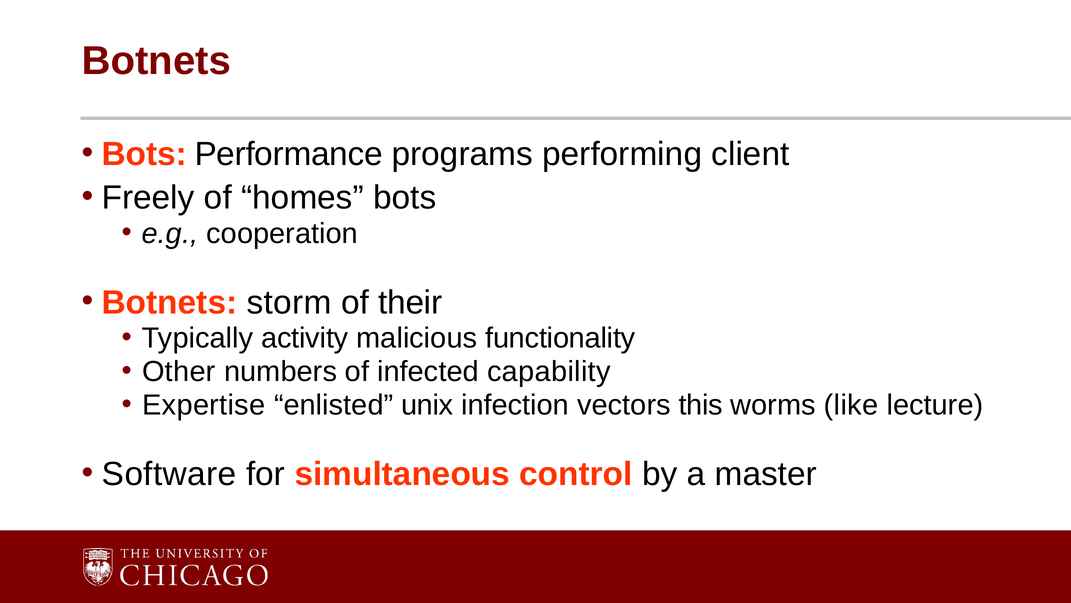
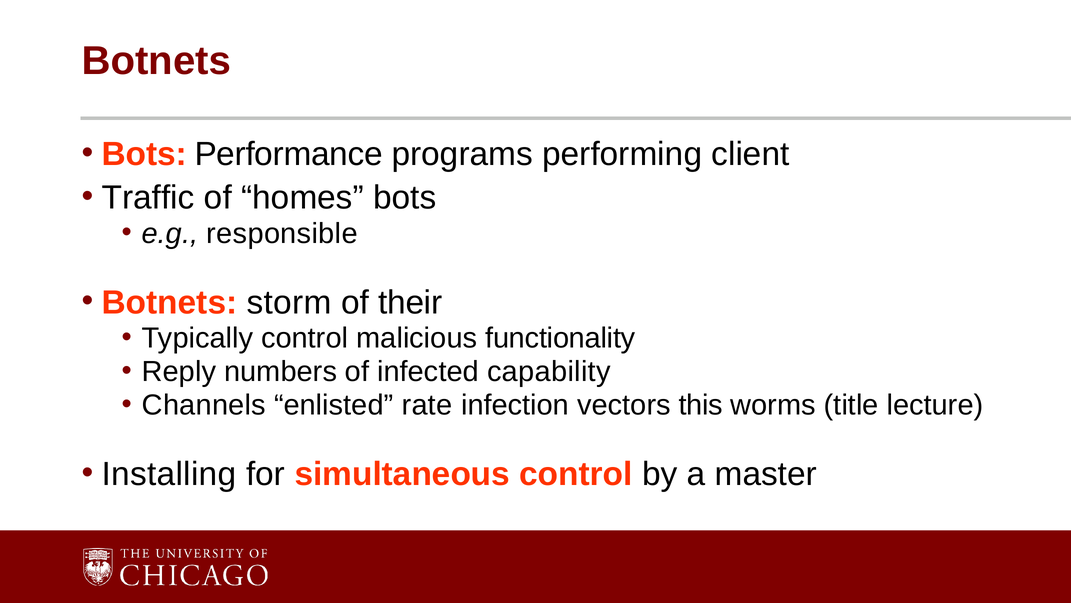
Freely: Freely -> Traffic
cooperation: cooperation -> responsible
Typically activity: activity -> control
Other: Other -> Reply
Expertise: Expertise -> Channels
unix: unix -> rate
like: like -> title
Software: Software -> Installing
